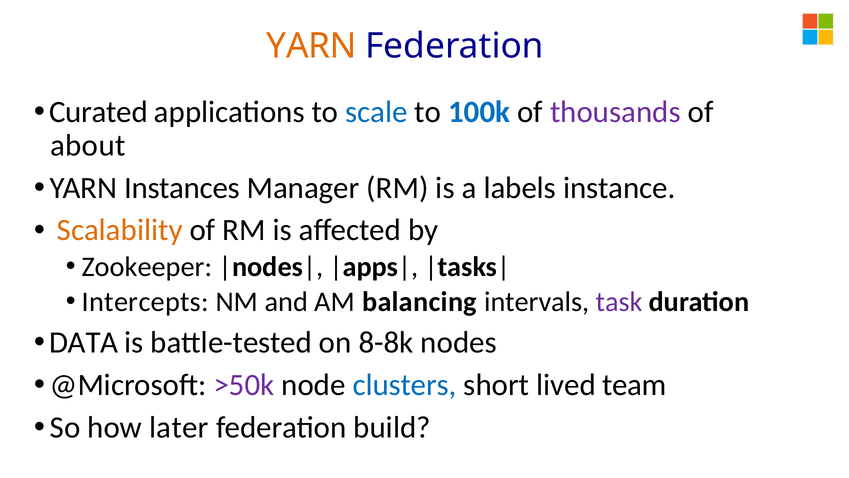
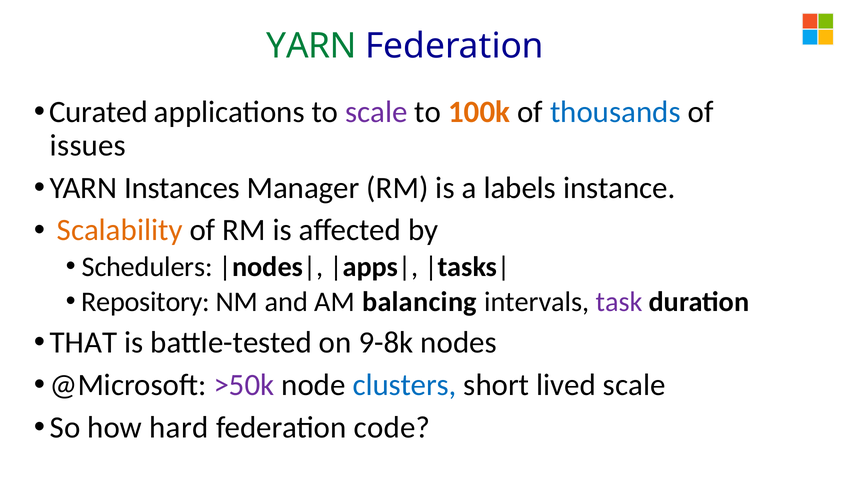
YARN at (312, 46) colour: orange -> green
scale at (376, 112) colour: blue -> purple
100k colour: blue -> orange
thousands colour: purple -> blue
about: about -> issues
Zookeeper: Zookeeper -> Schedulers
Intercepts: Intercepts -> Repository
DATA: DATA -> THAT
8-8k: 8-8k -> 9-8k
lived team: team -> scale
later: later -> hard
build: build -> code
